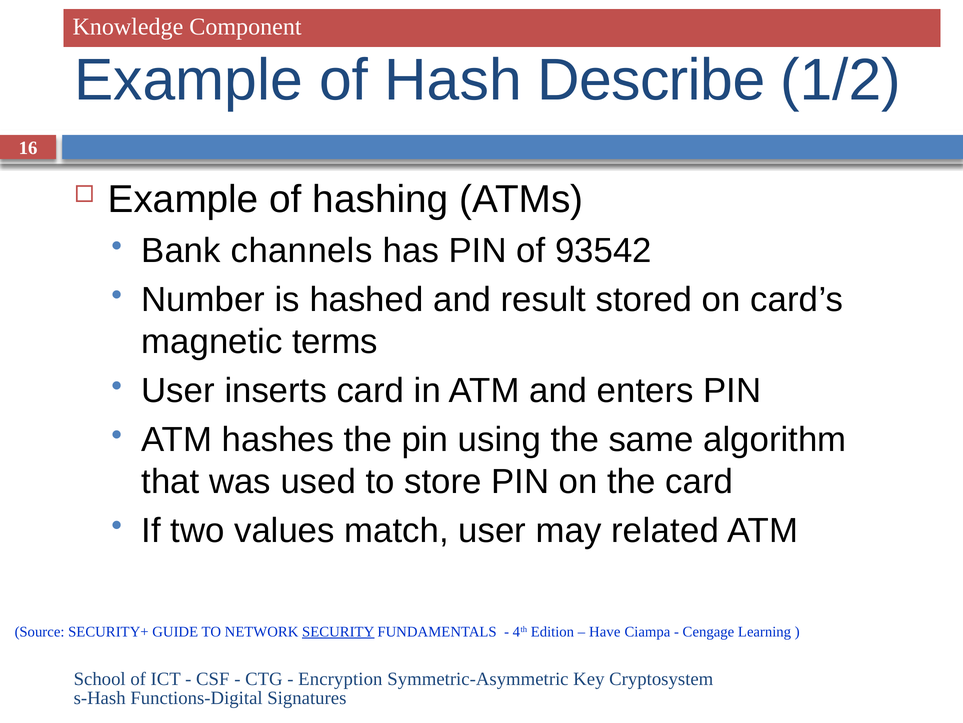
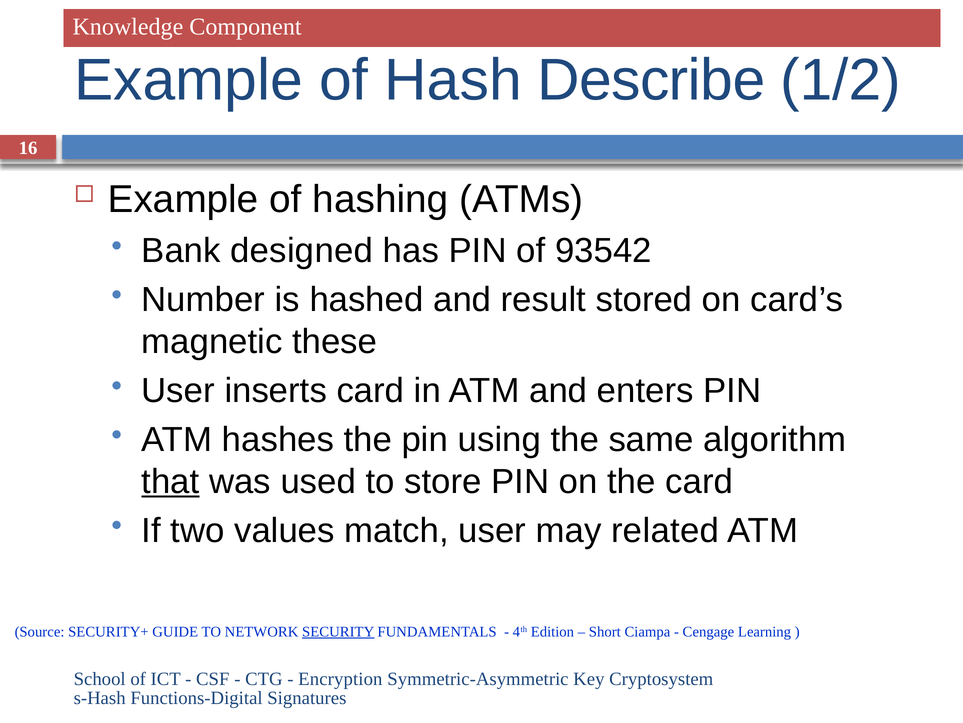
channels: channels -> designed
terms: terms -> these
that underline: none -> present
Have: Have -> Short
